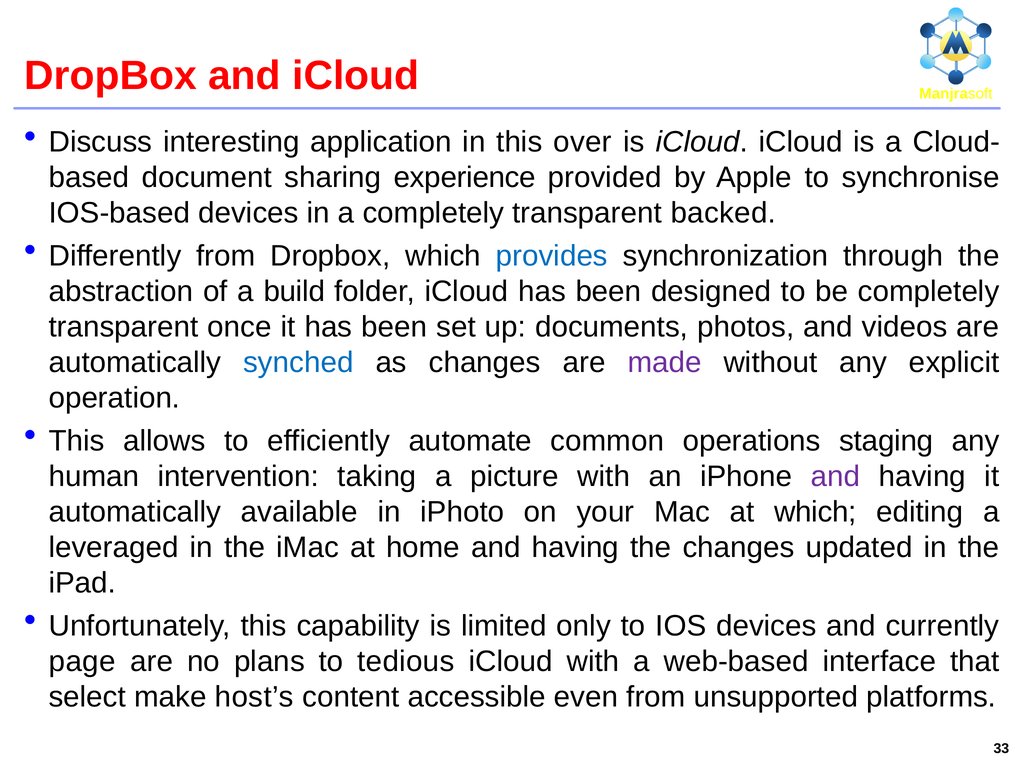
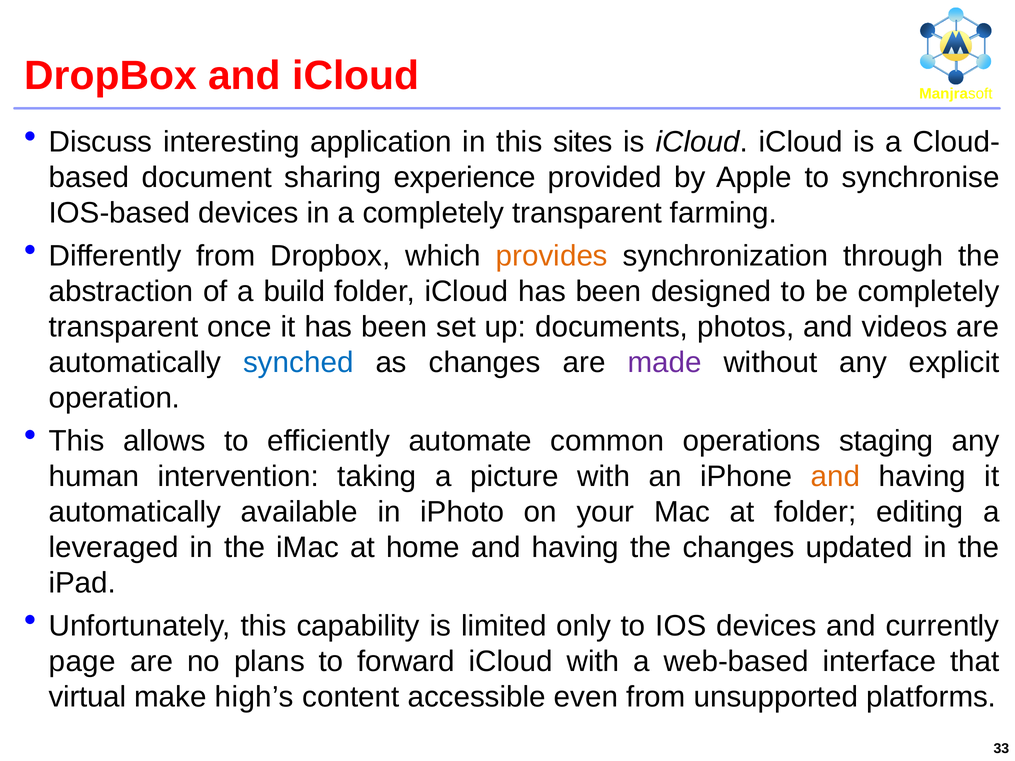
over: over -> sites
backed: backed -> farming
provides colour: blue -> orange
and at (835, 477) colour: purple -> orange
at which: which -> folder
tedious: tedious -> forward
select: select -> virtual
host’s: host’s -> high’s
